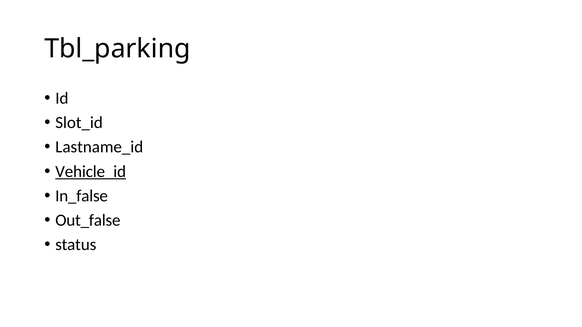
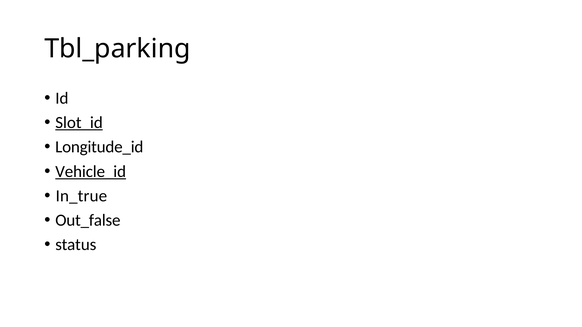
Slot_id underline: none -> present
Lastname_id: Lastname_id -> Longitude_id
In_false: In_false -> In_true
